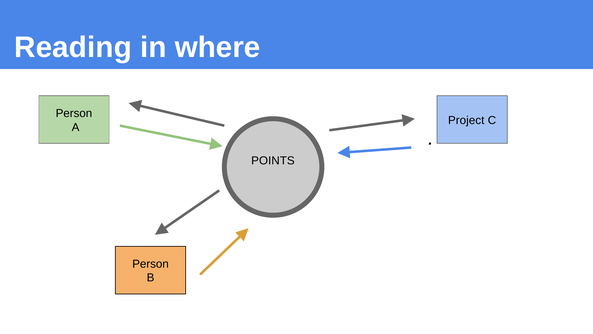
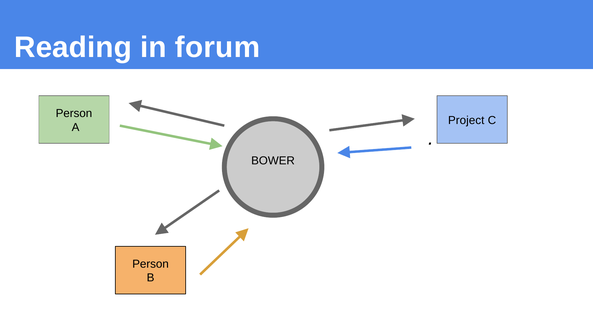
where: where -> forum
POINTS: POINTS -> BOWER
